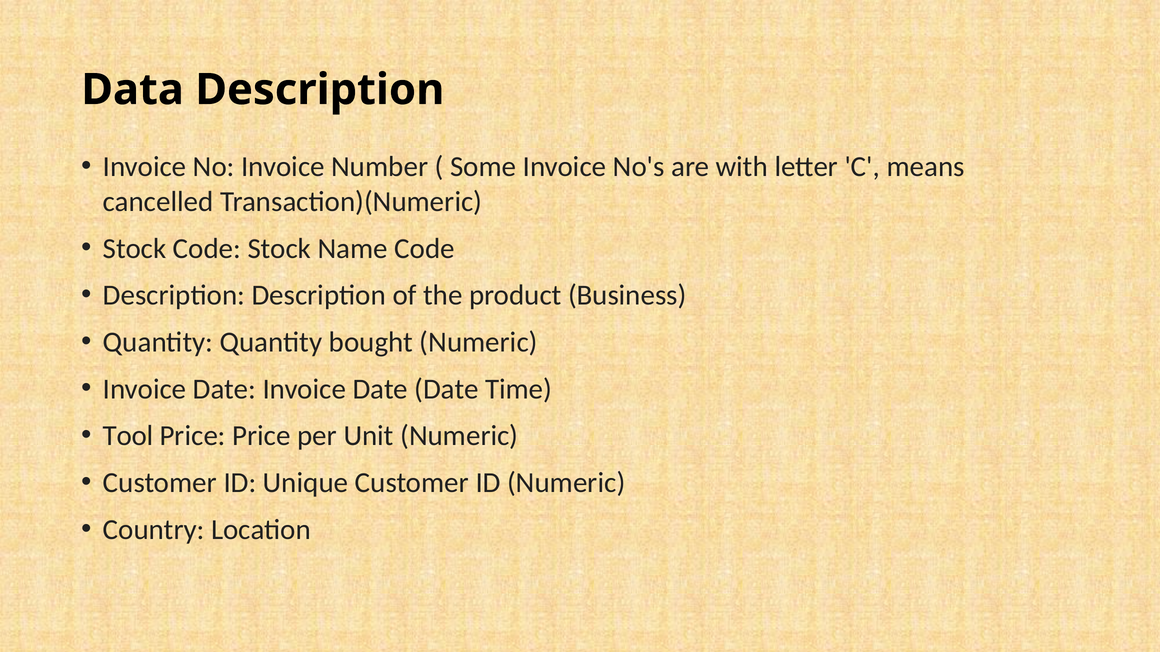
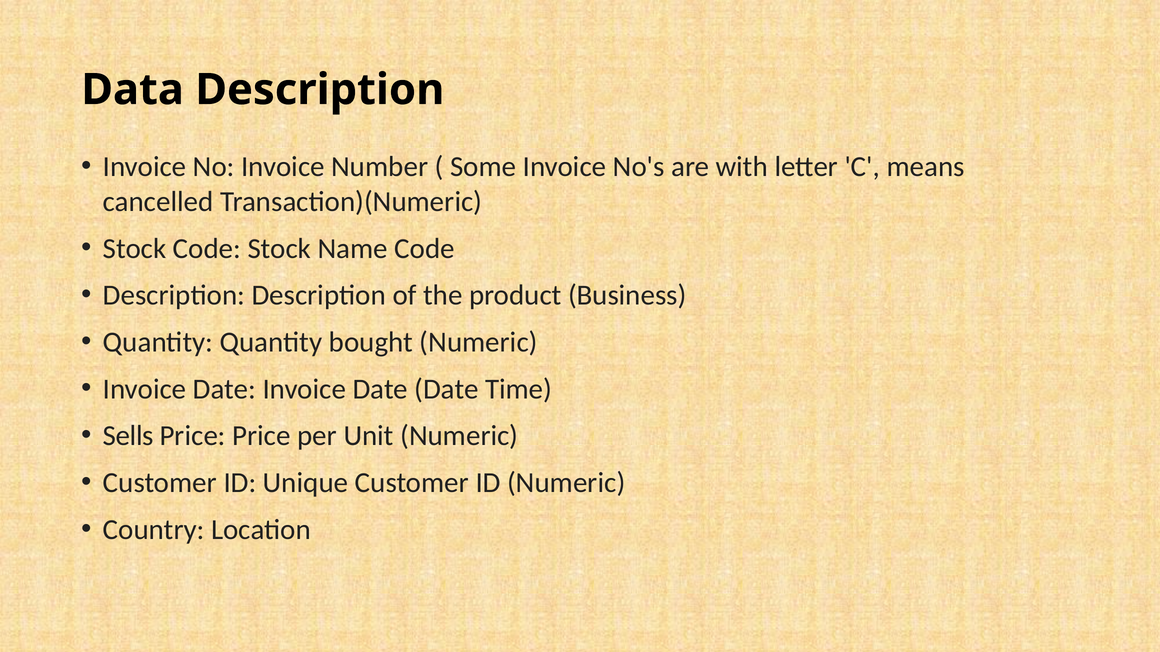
Tool: Tool -> Sells
